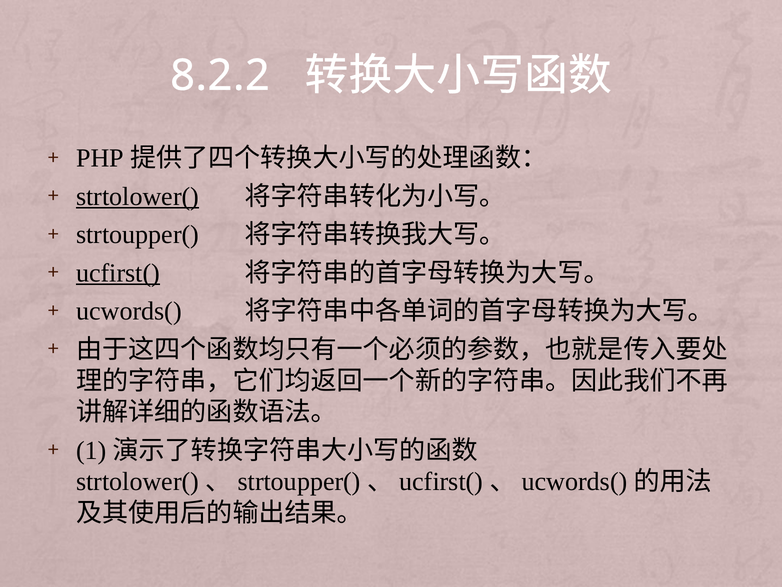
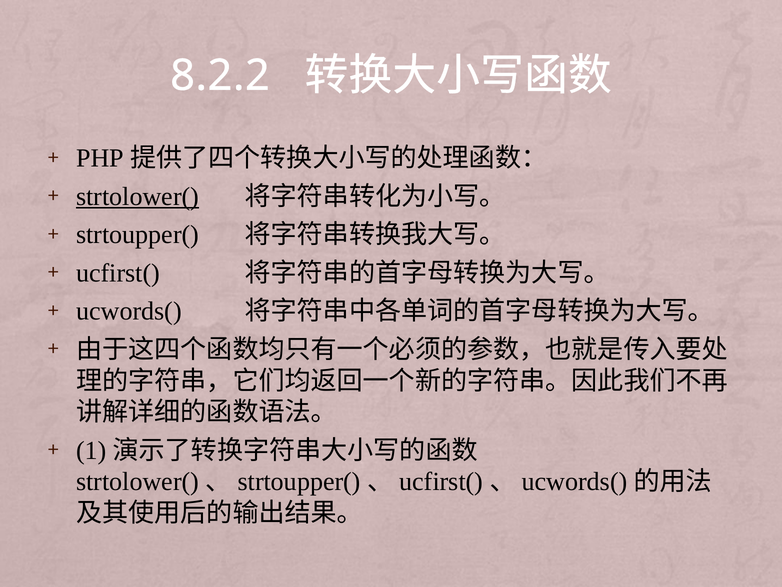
ucfirst( underline: present -> none
